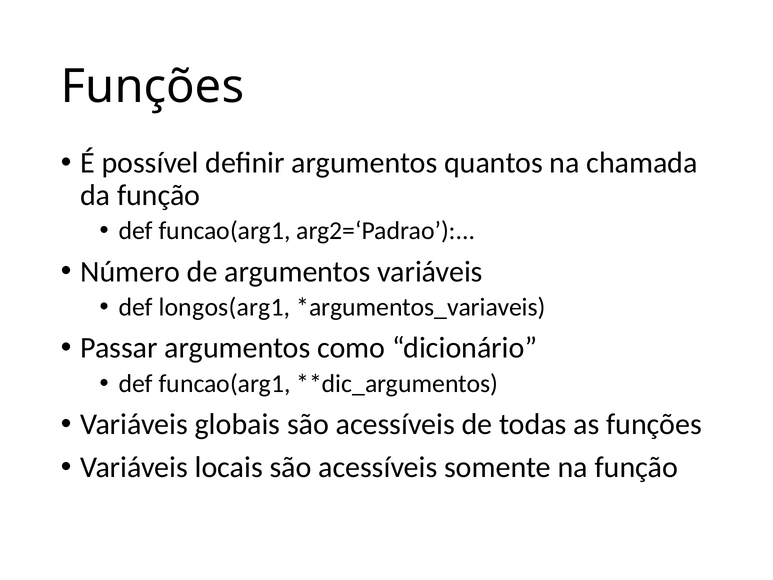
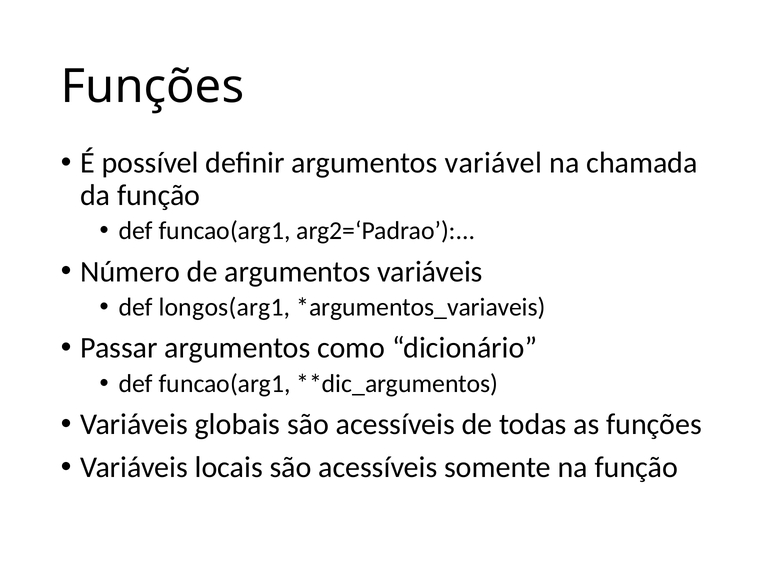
quantos: quantos -> variável
